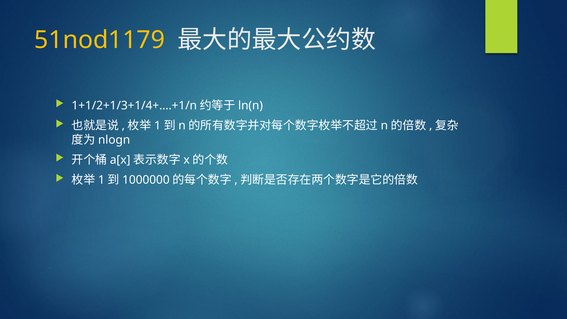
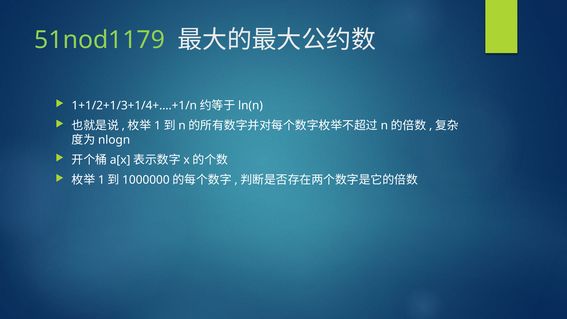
51nod1179 colour: yellow -> light green
